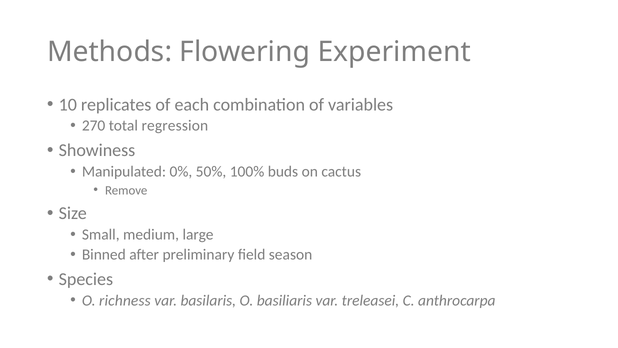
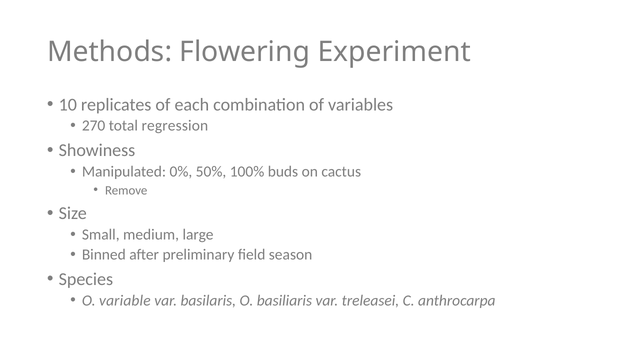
richness: richness -> variable
